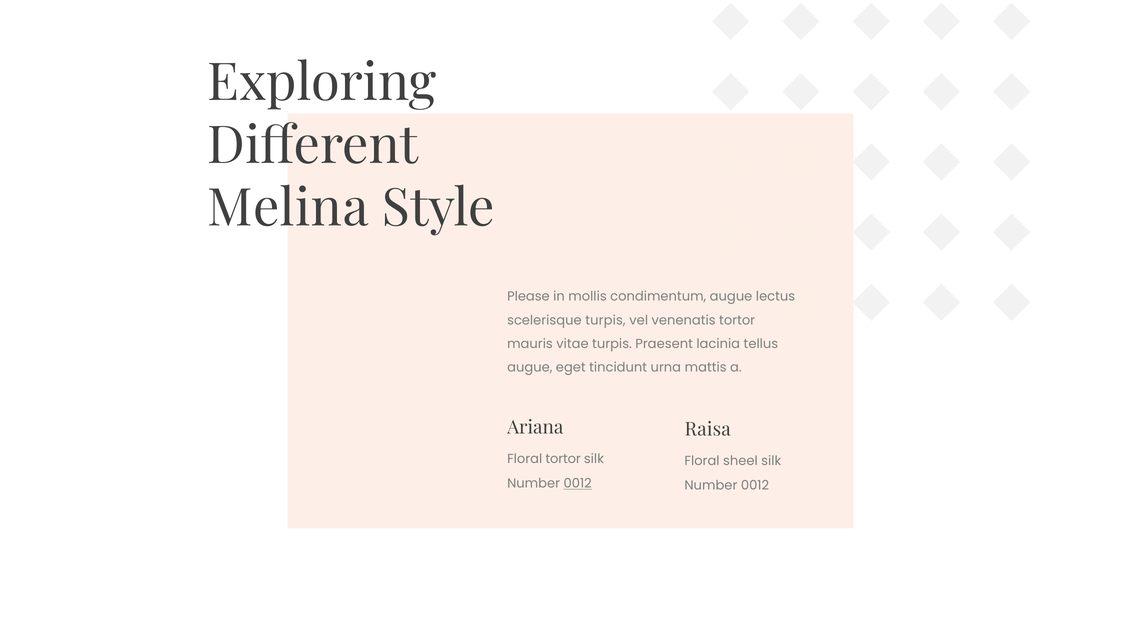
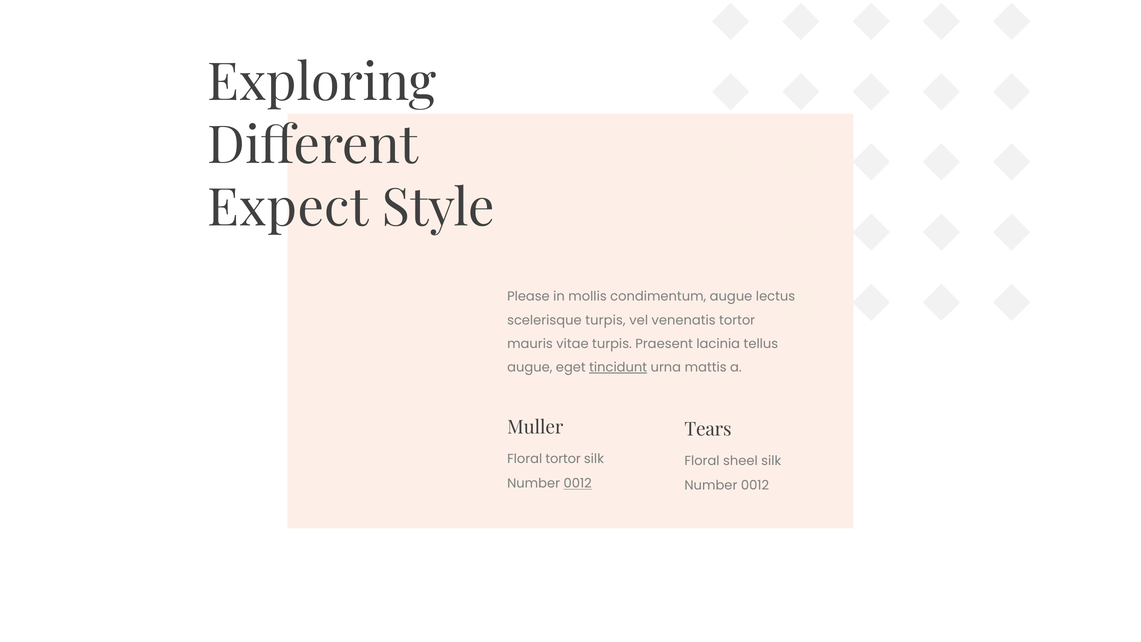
Melina: Melina -> Expect
tincidunt underline: none -> present
Ariana: Ariana -> Muller
Raisa: Raisa -> Tears
